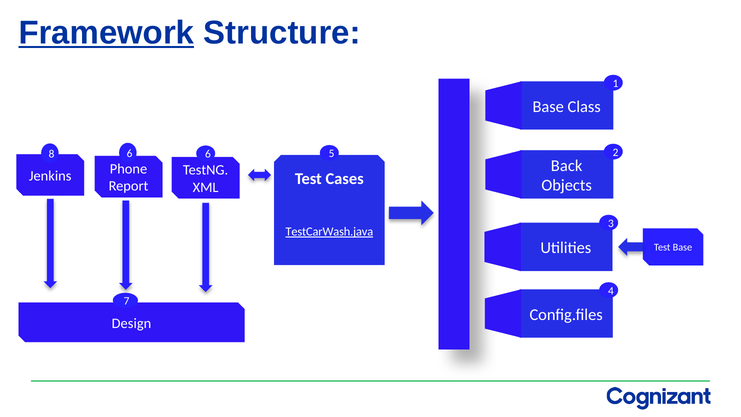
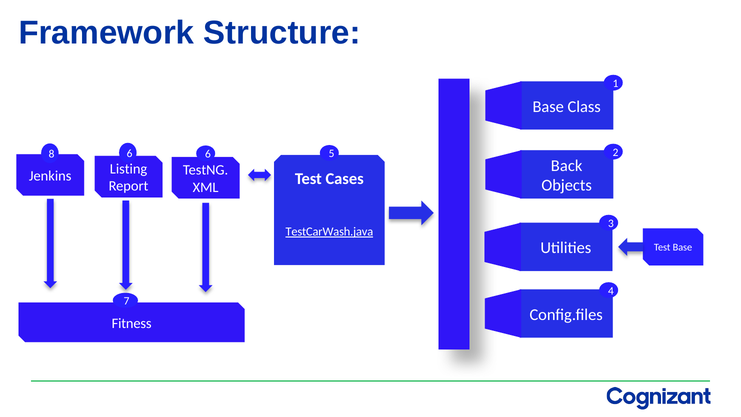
Framework underline: present -> none
Phone: Phone -> Listing
Design: Design -> Fitness
